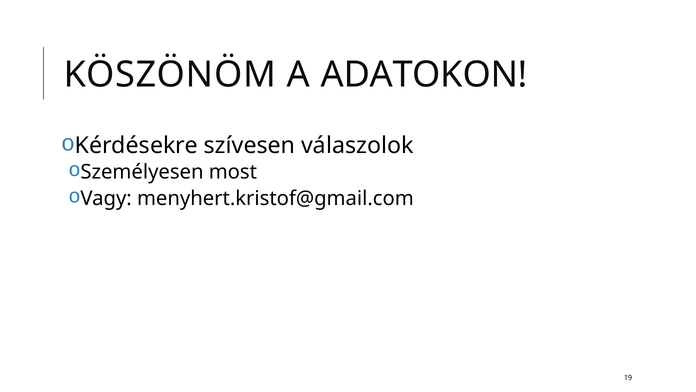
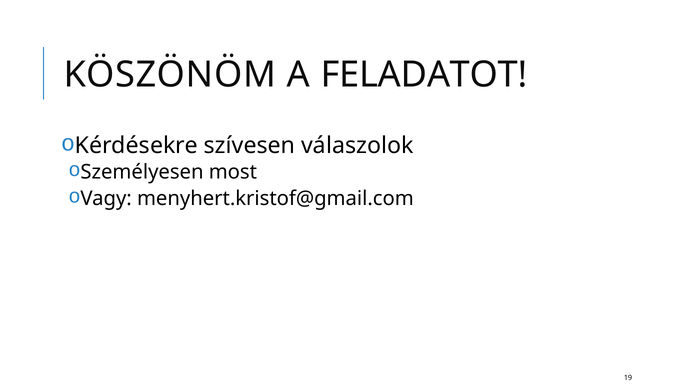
ADATOKON: ADATOKON -> FELADATOT
